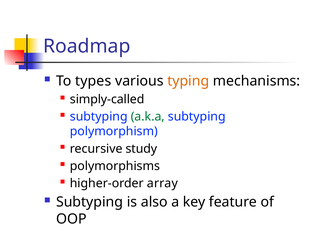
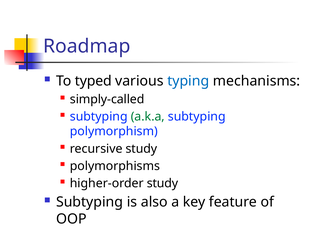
types: types -> typed
typing colour: orange -> blue
higher-order array: array -> study
